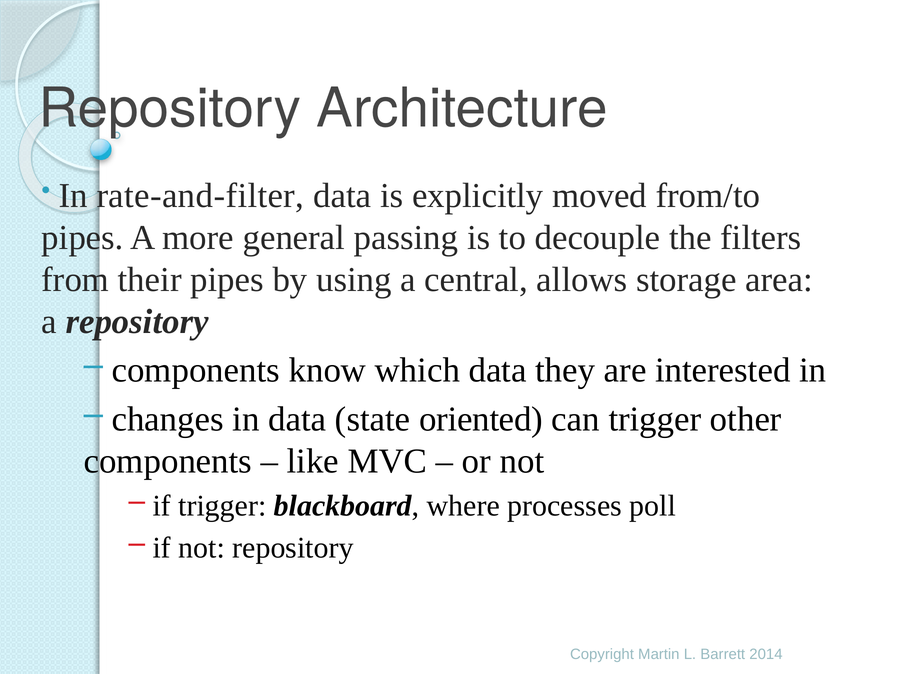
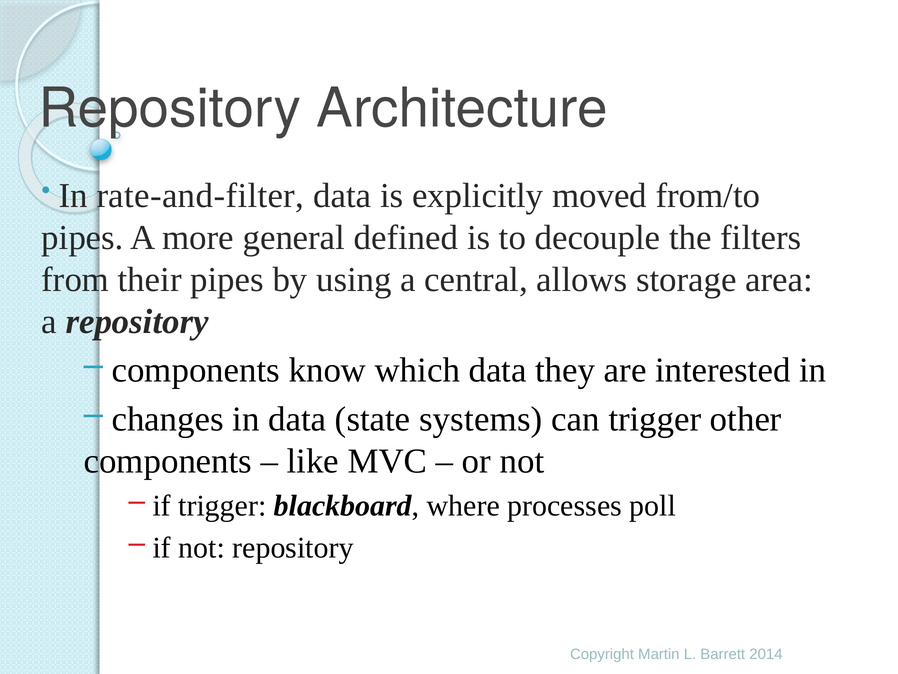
passing: passing -> defined
oriented: oriented -> systems
